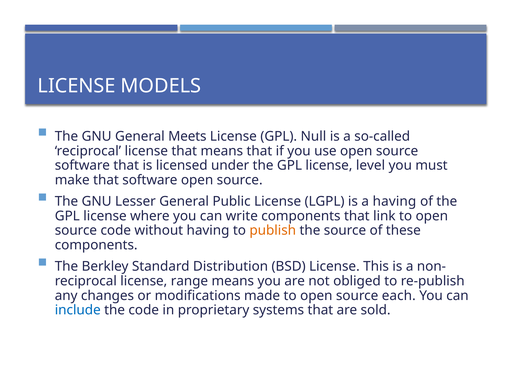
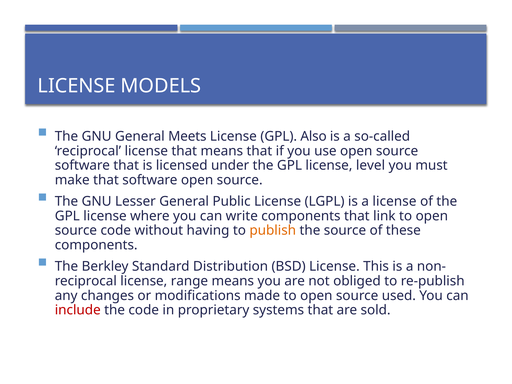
Null: Null -> Also
a having: having -> license
each: each -> used
include colour: blue -> red
